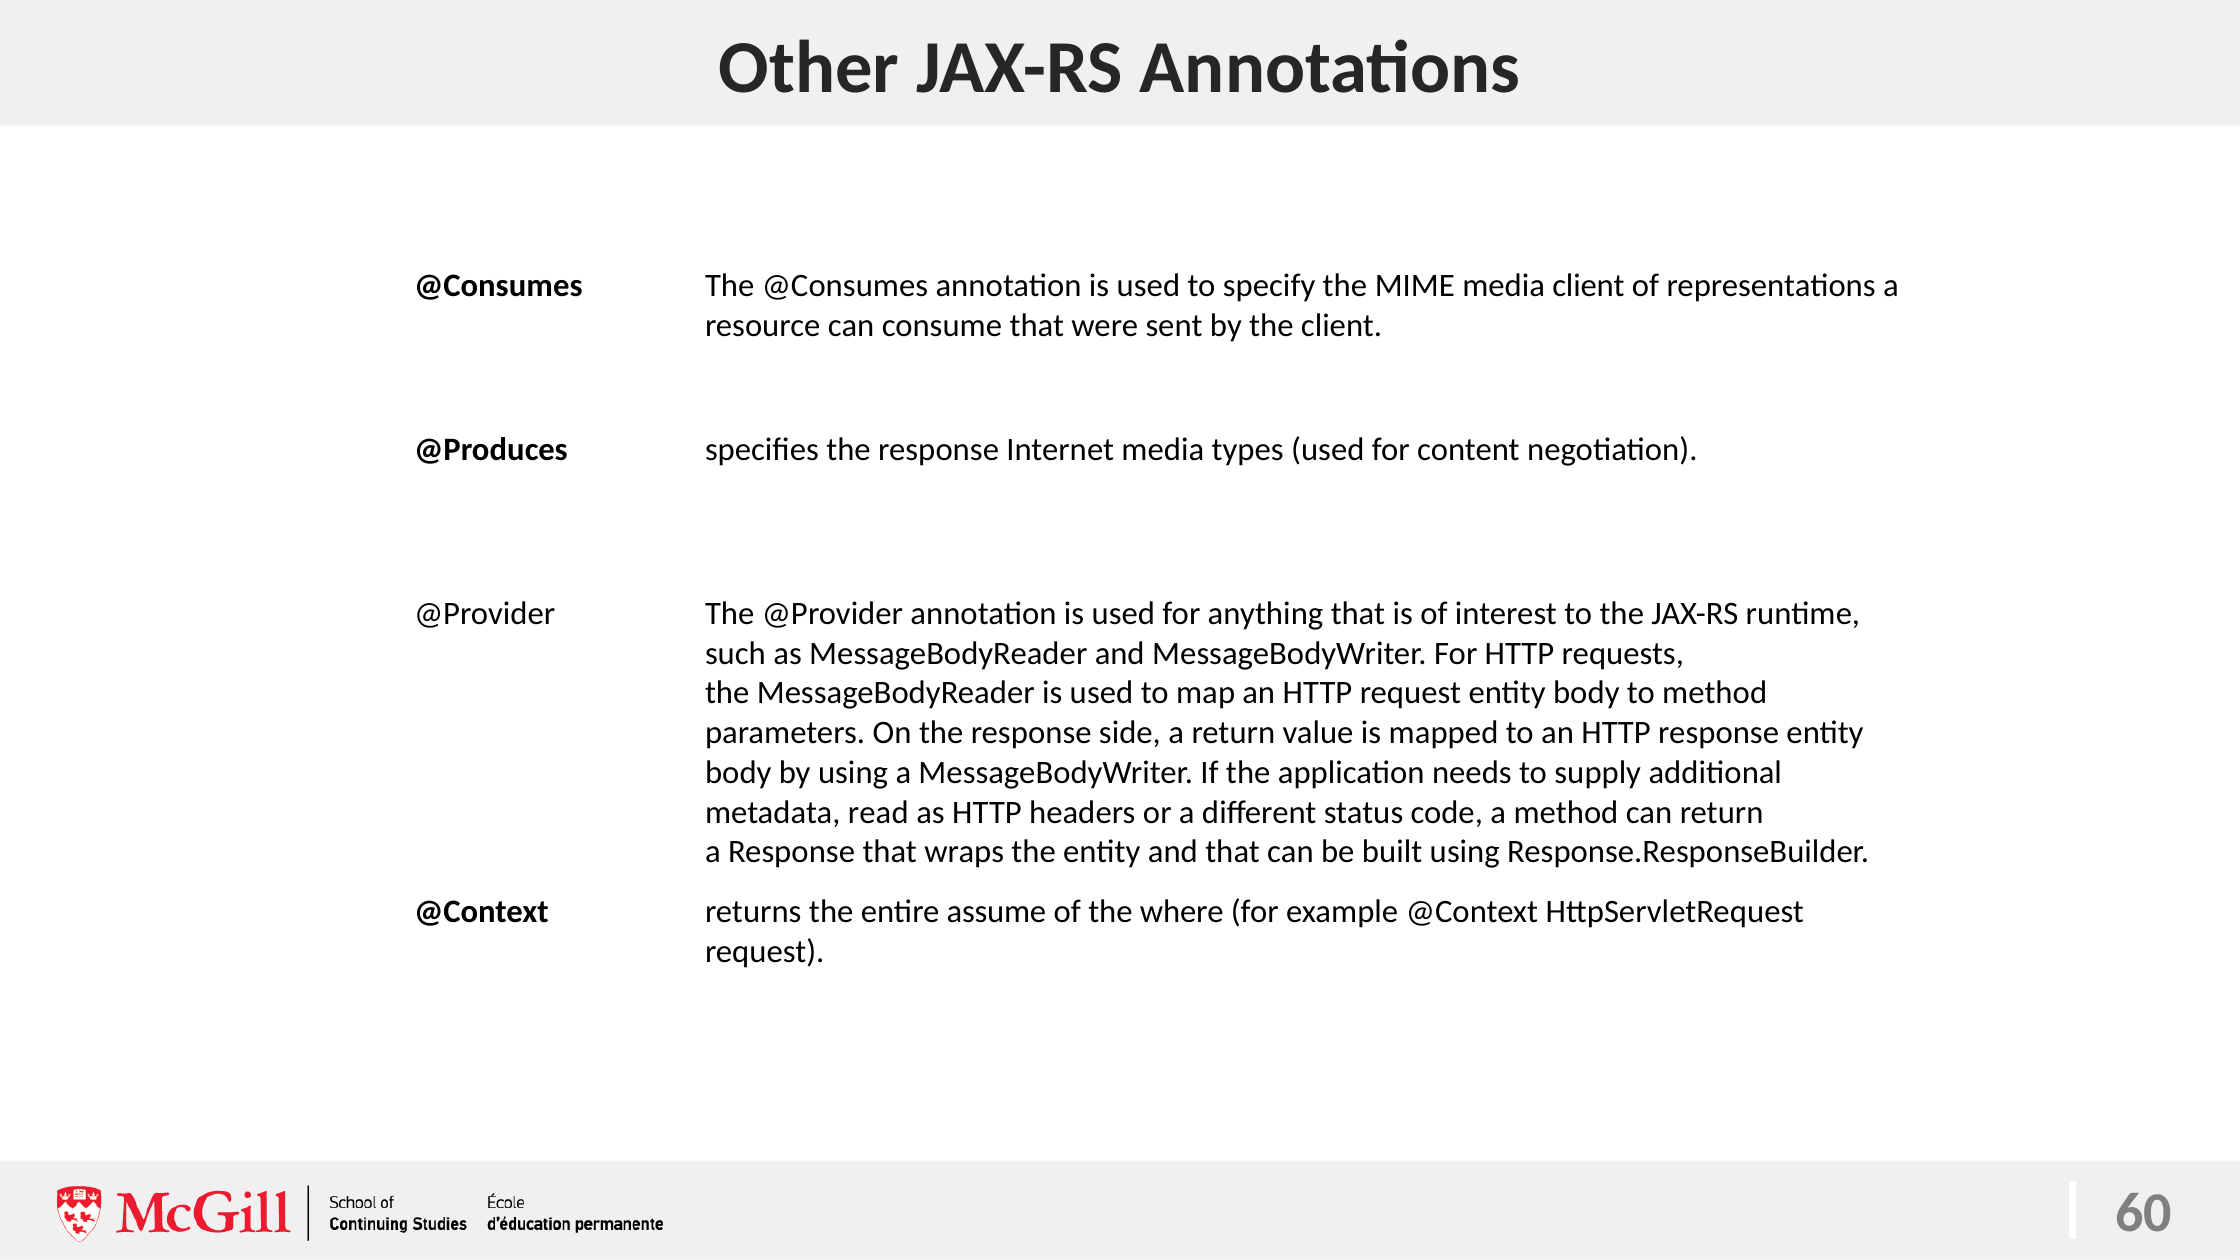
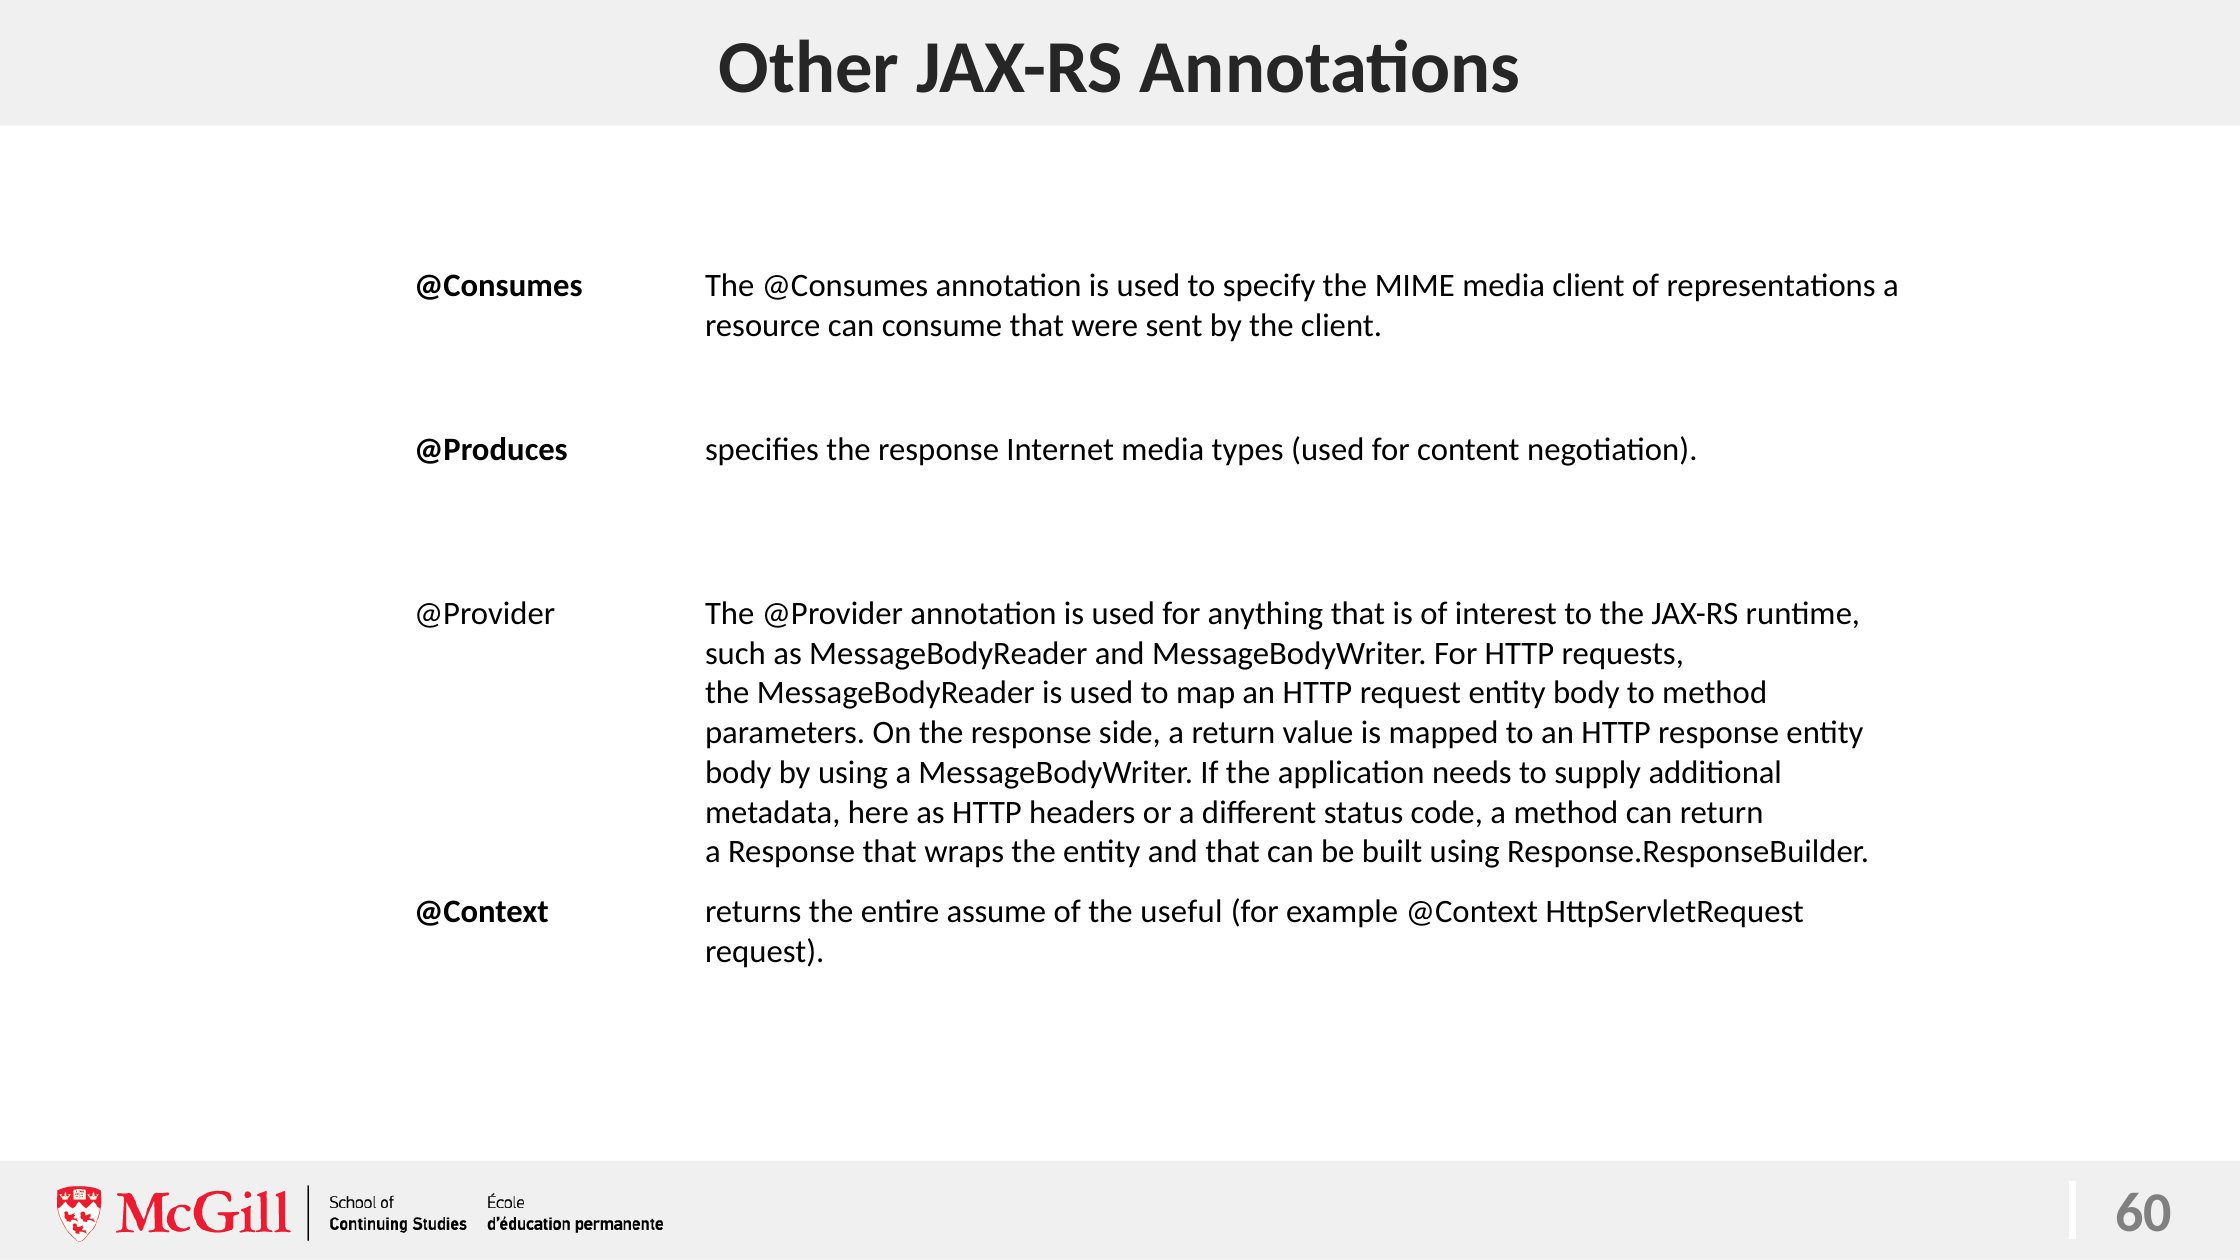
read: read -> here
where: where -> useful
